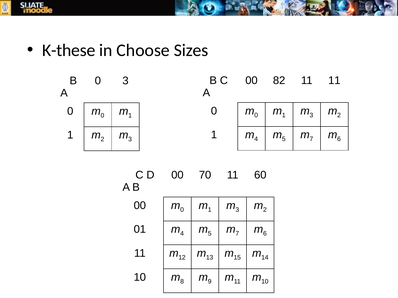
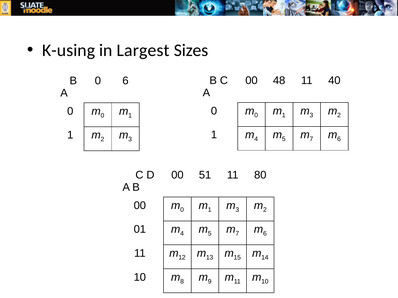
K-these: K-these -> K-using
Choose: Choose -> Largest
82: 82 -> 48
11 11: 11 -> 40
0 3: 3 -> 6
70: 70 -> 51
60: 60 -> 80
